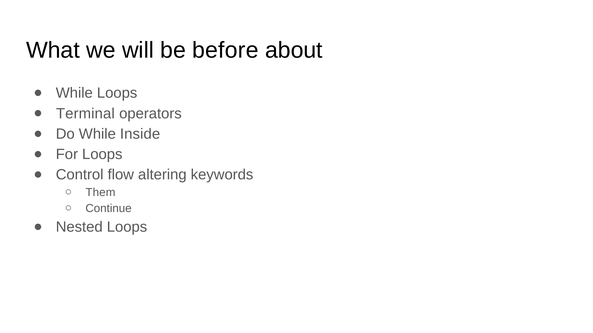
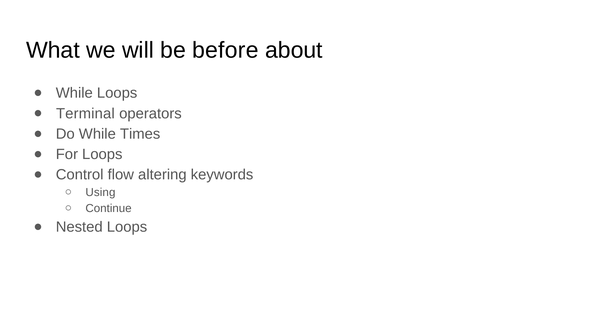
Inside: Inside -> Times
Them: Them -> Using
